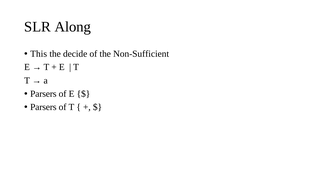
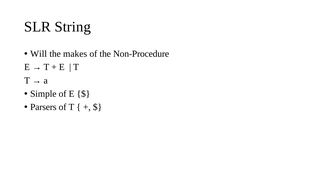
Along: Along -> String
This: This -> Will
decide: decide -> makes
Non-Sufficient: Non-Sufficient -> Non-Procedure
Parsers at (43, 94): Parsers -> Simple
